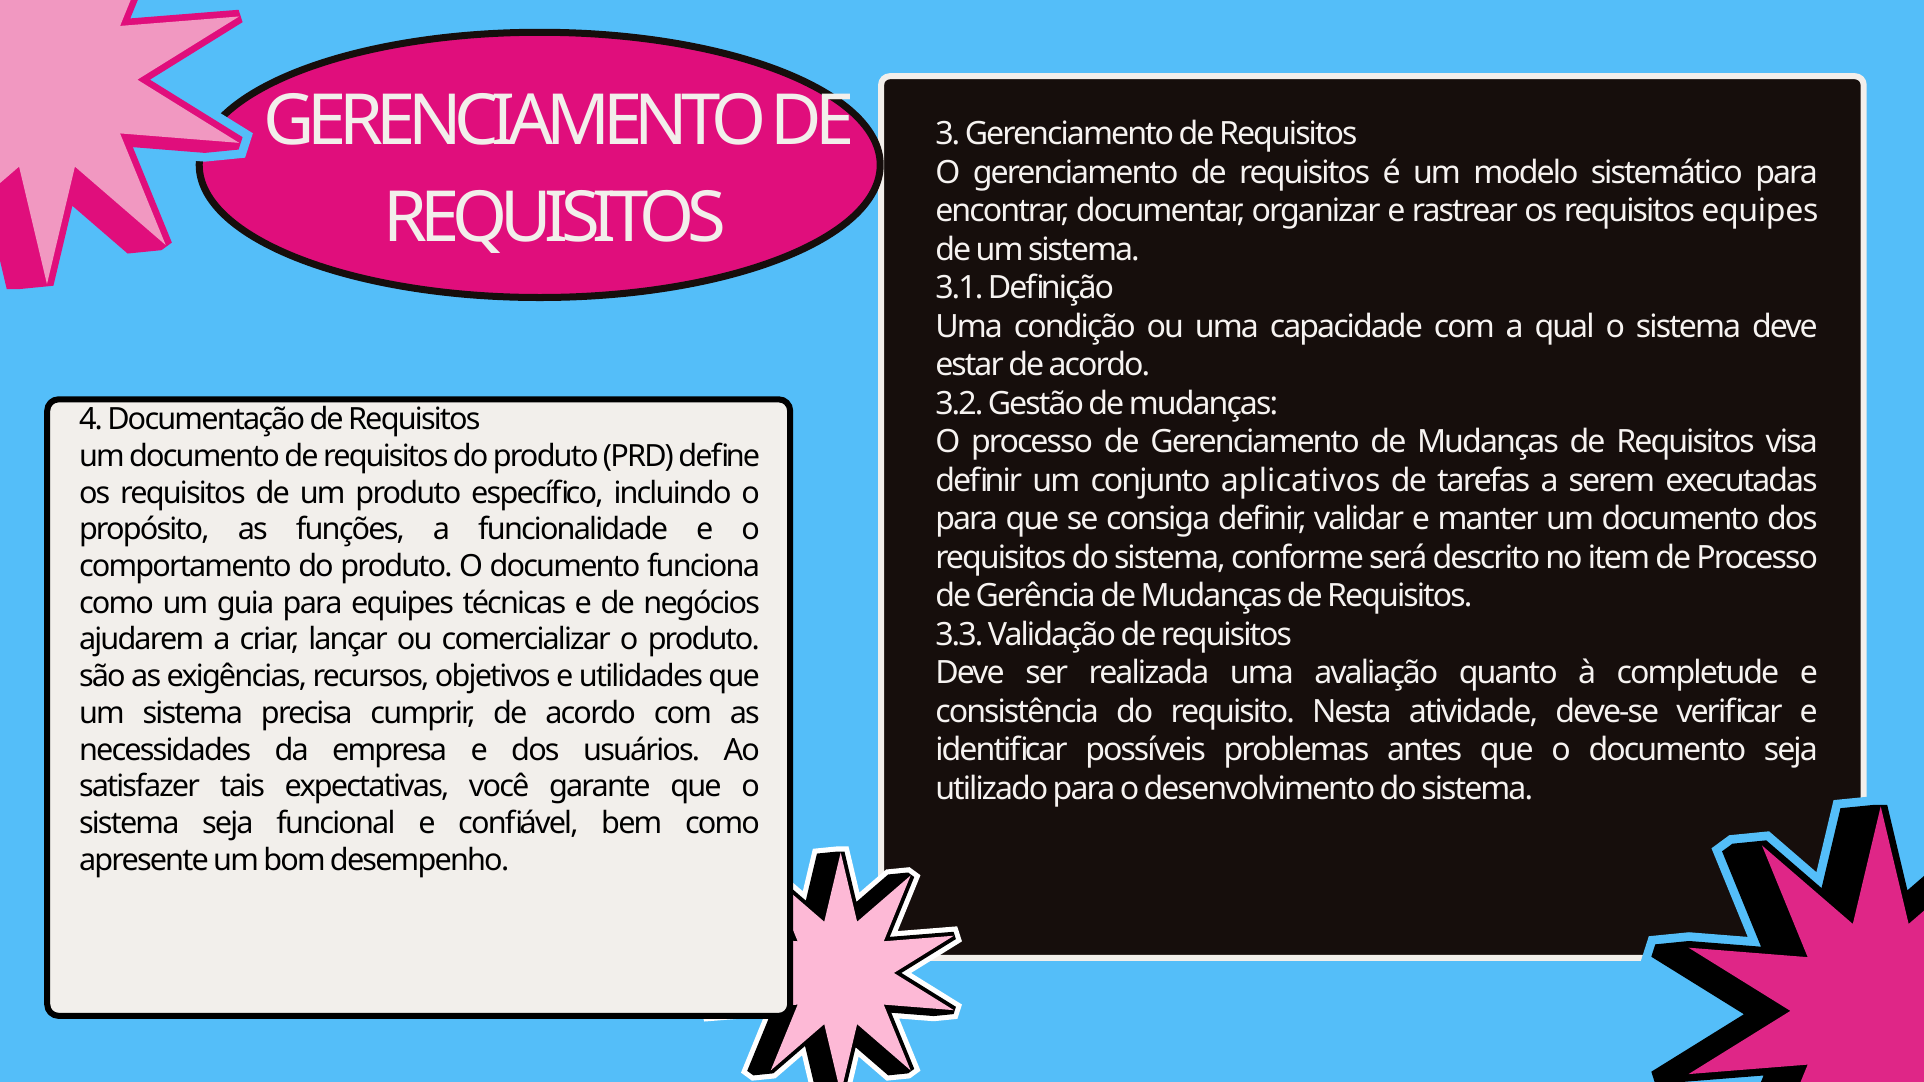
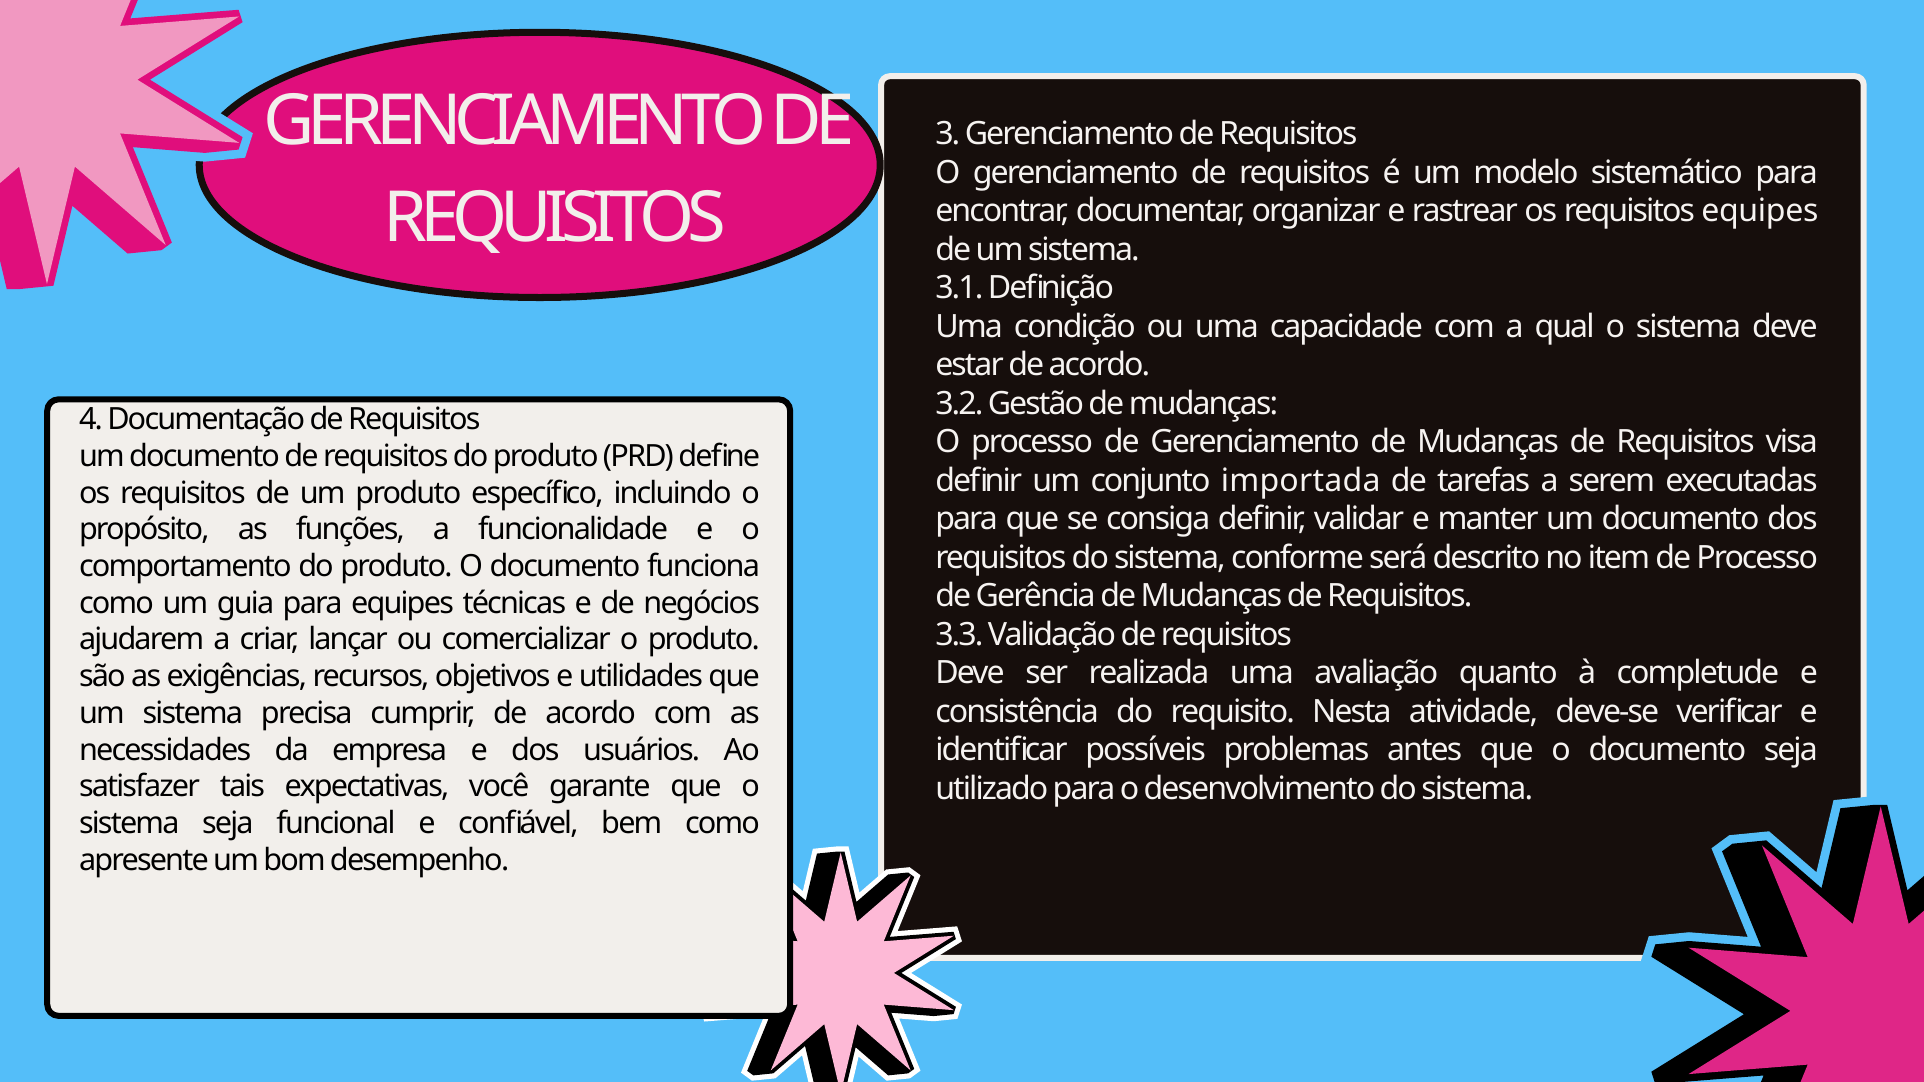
aplicativos: aplicativos -> importada
